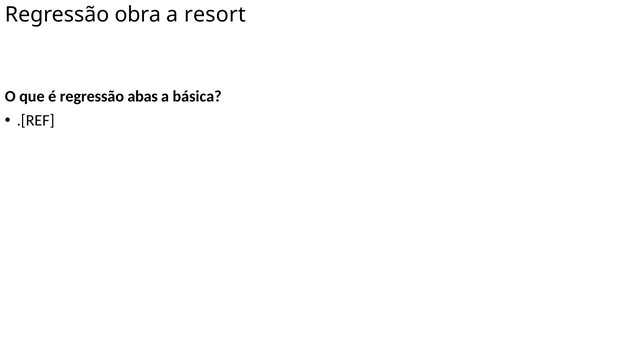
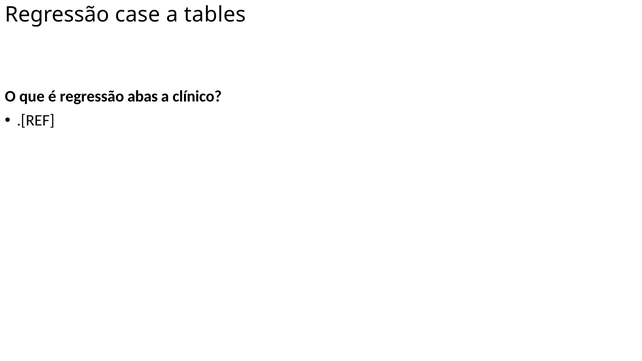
obra: obra -> case
resort: resort -> tables
básica: básica -> clínico
